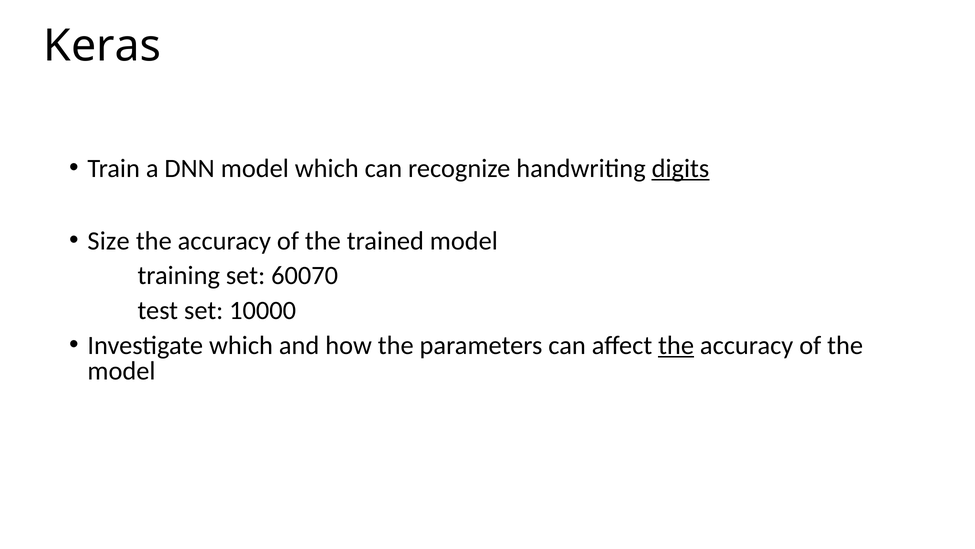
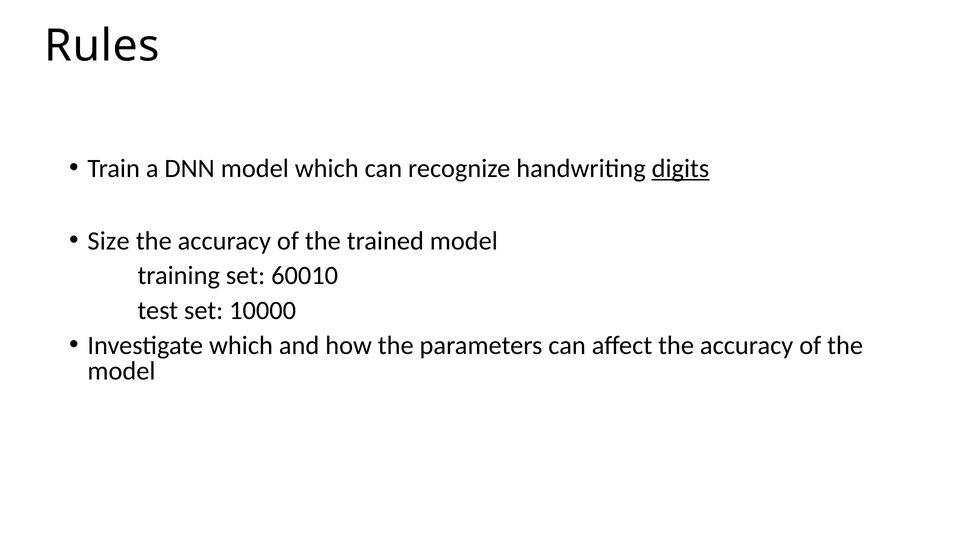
Keras: Keras -> Rules
60070: 60070 -> 60010
the at (676, 345) underline: present -> none
